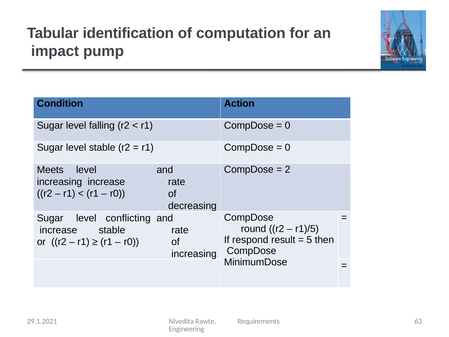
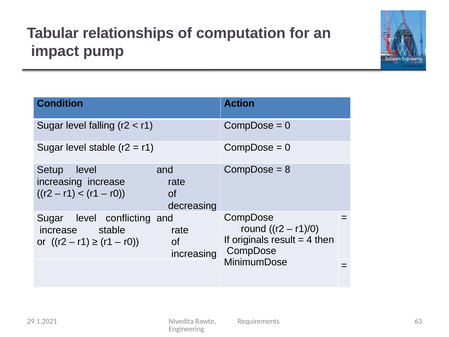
identification: identification -> relationships
2: 2 -> 8
Meets: Meets -> Setup
r1)/5: r1)/5 -> r1)/0
respond: respond -> originals
5: 5 -> 4
